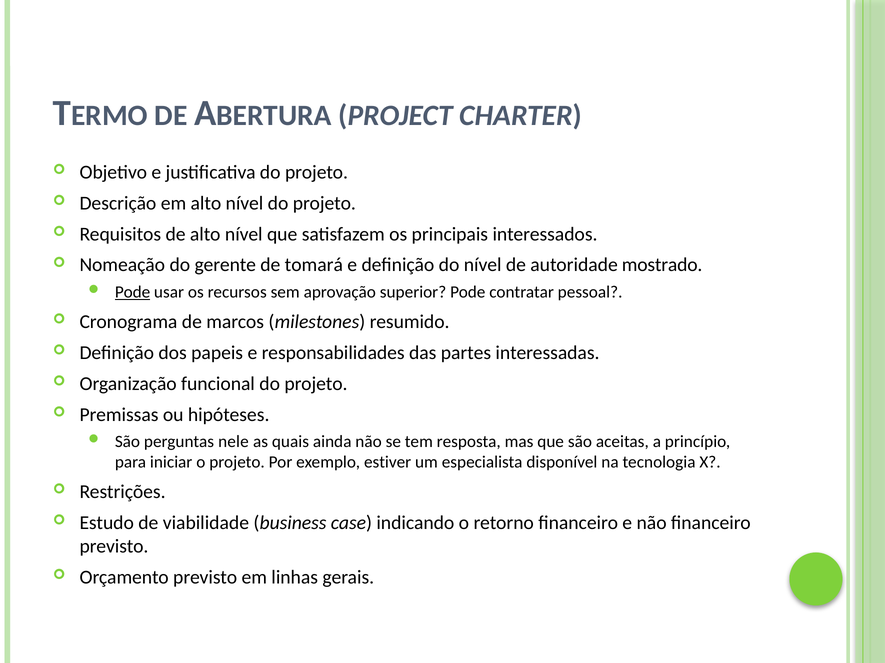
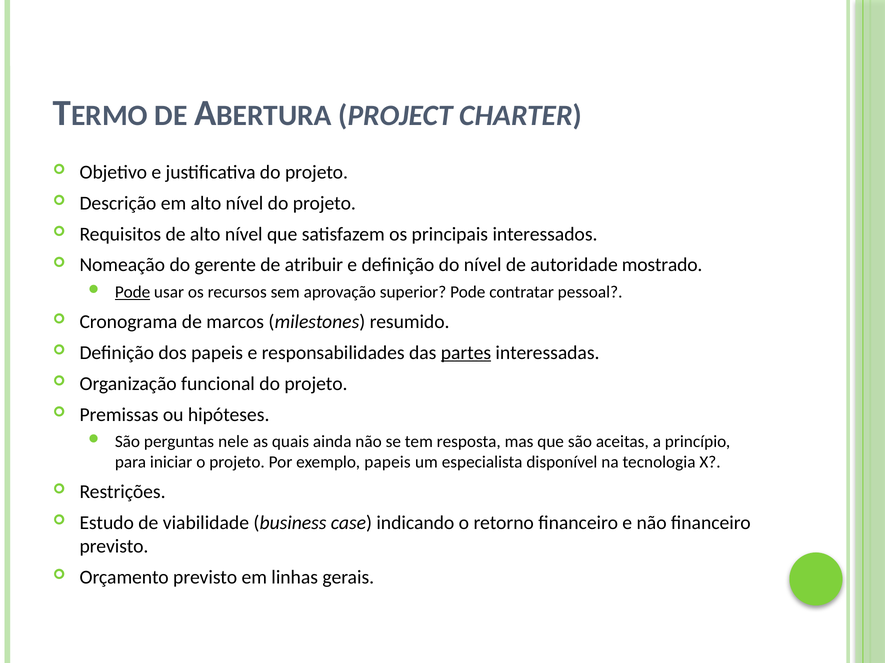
tomará: tomará -> atribuir
partes underline: none -> present
exemplo estiver: estiver -> papeis
